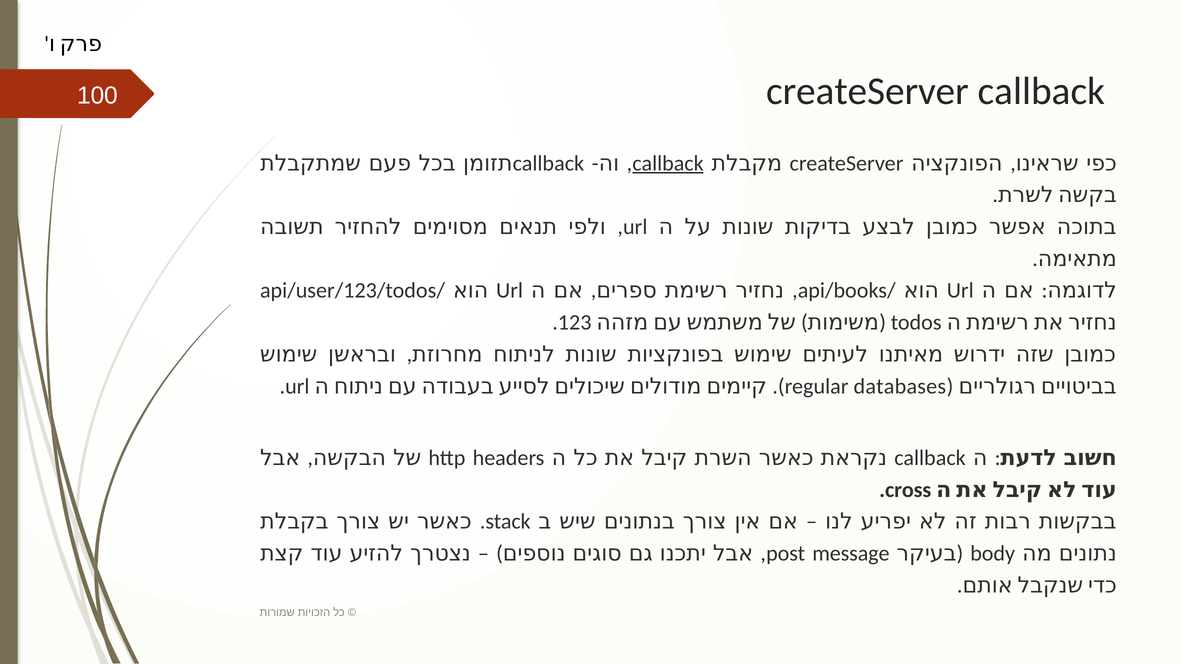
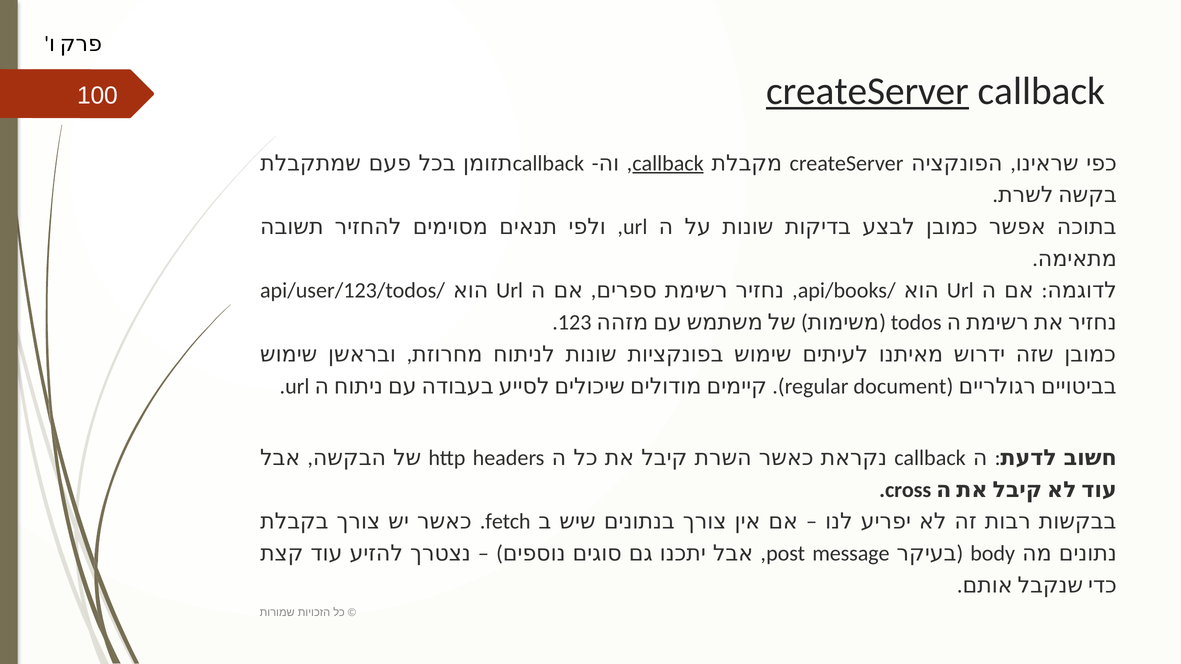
createServer at (868, 91) underline: none -> present
databases: databases -> document
stack: stack -> fetch
